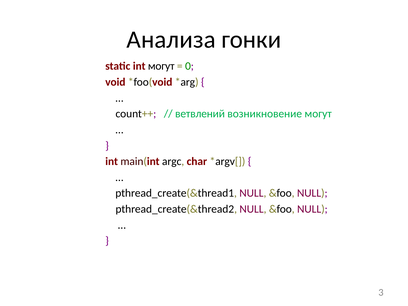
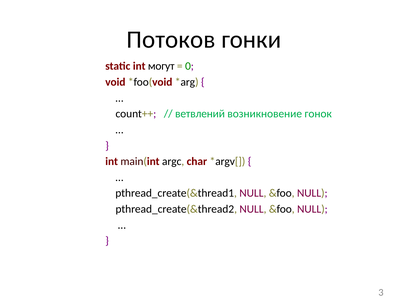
Анализа: Анализа -> Потоков
возникновение могут: могут -> гонок
